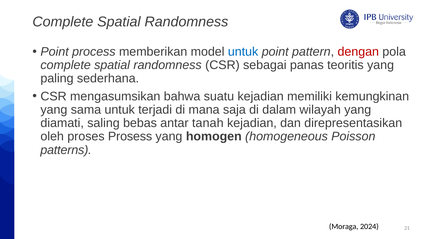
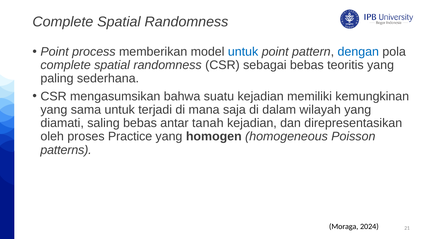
dengan colour: red -> blue
sebagai panas: panas -> bebas
Prosess: Prosess -> Practice
